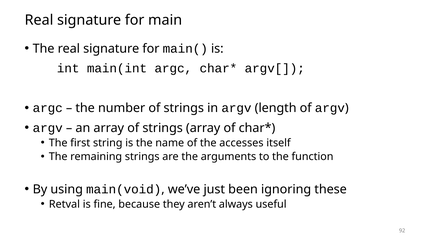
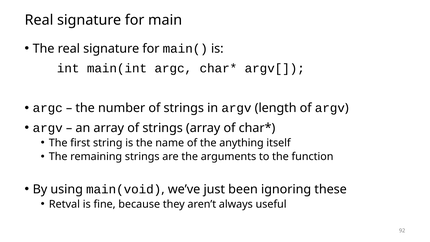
accesses: accesses -> anything
